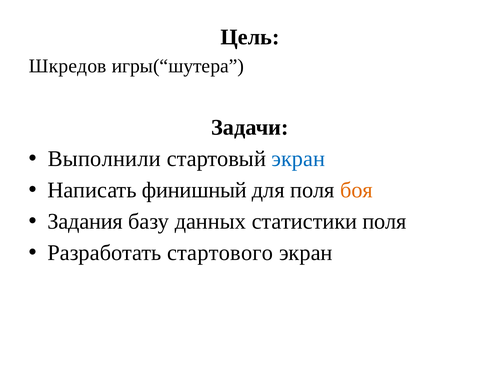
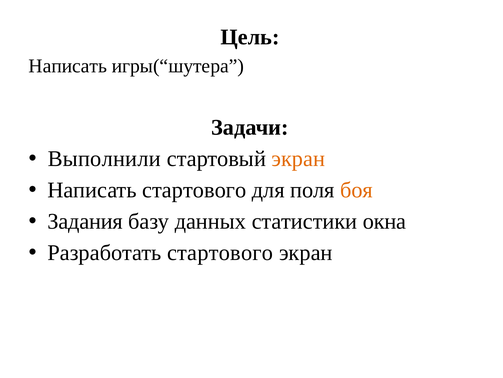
Шкредов at (68, 66): Шкредов -> Написать
экран at (298, 158) colour: blue -> orange
Написать финишный: финишный -> стартового
статистики поля: поля -> окна
